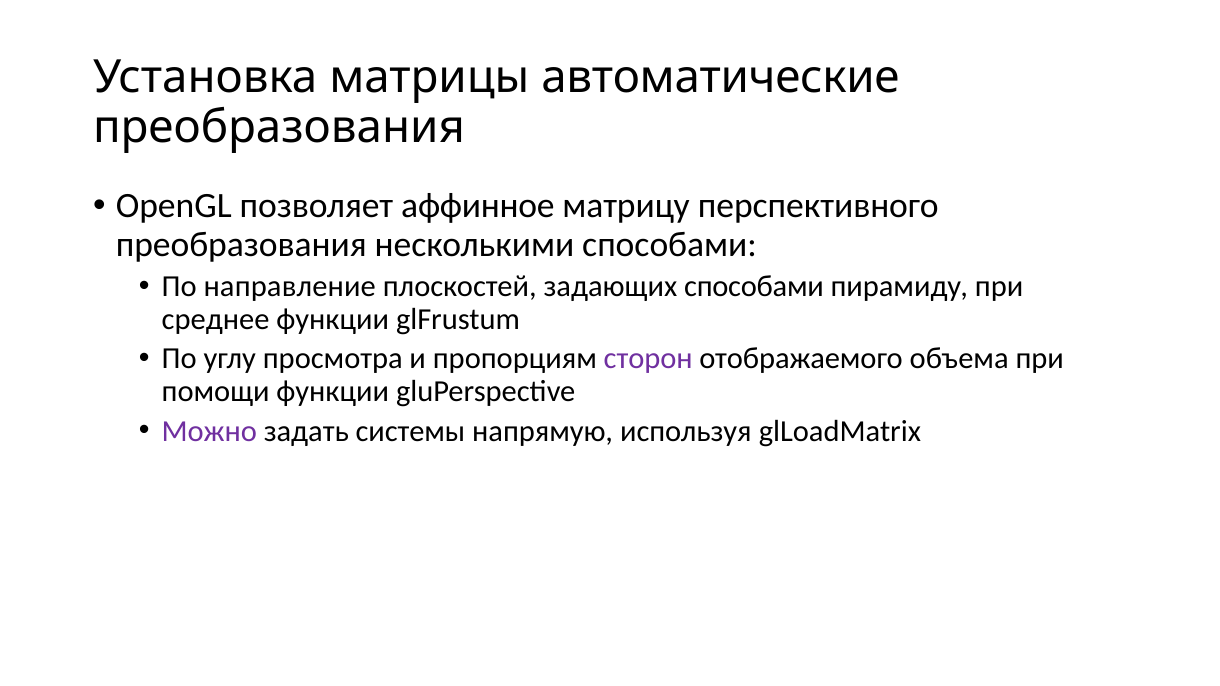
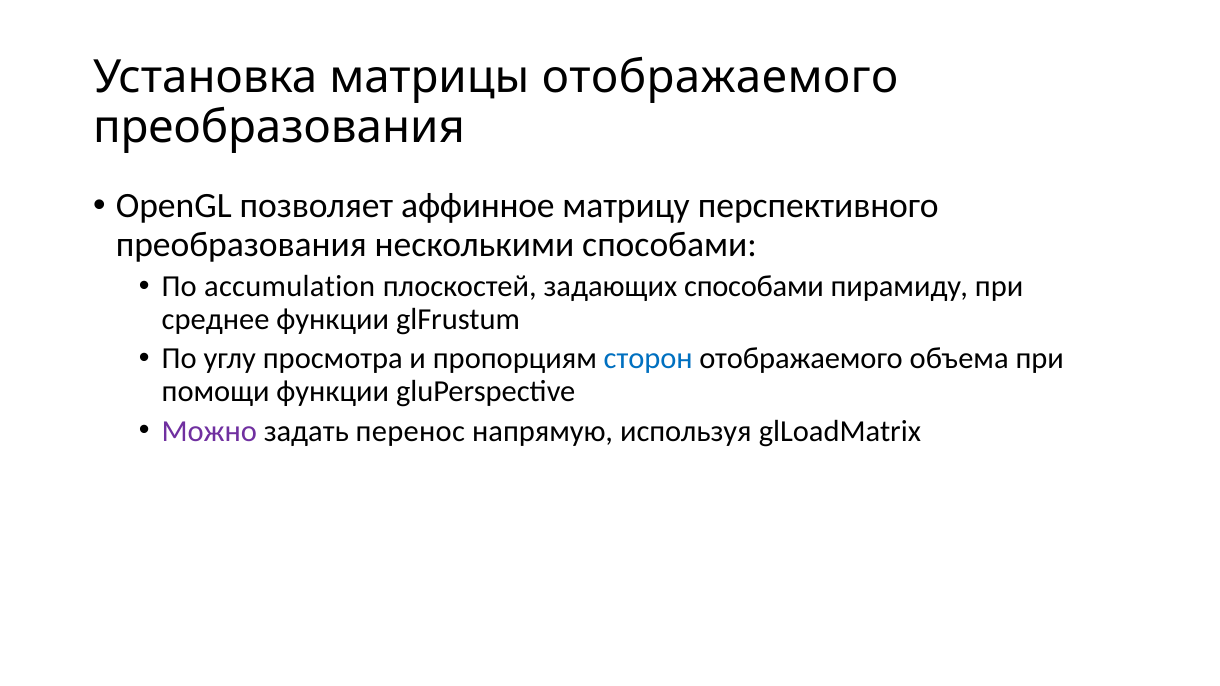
матрицы автоматические: автоматические -> отображаемого
направление: направление -> accumulation
сторон colour: purple -> blue
системы: системы -> перенос
